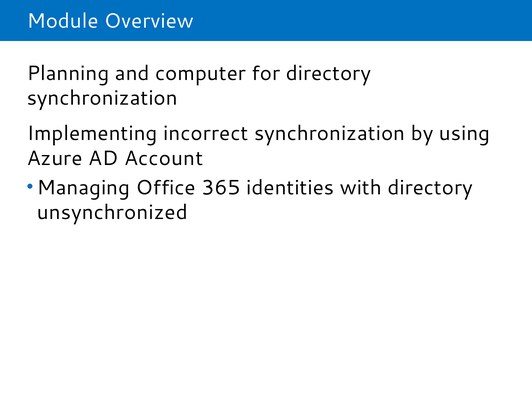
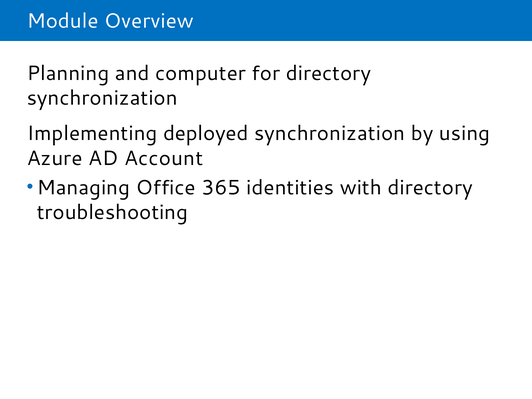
incorrect: incorrect -> deployed
unsynchronized: unsynchronized -> troubleshooting
